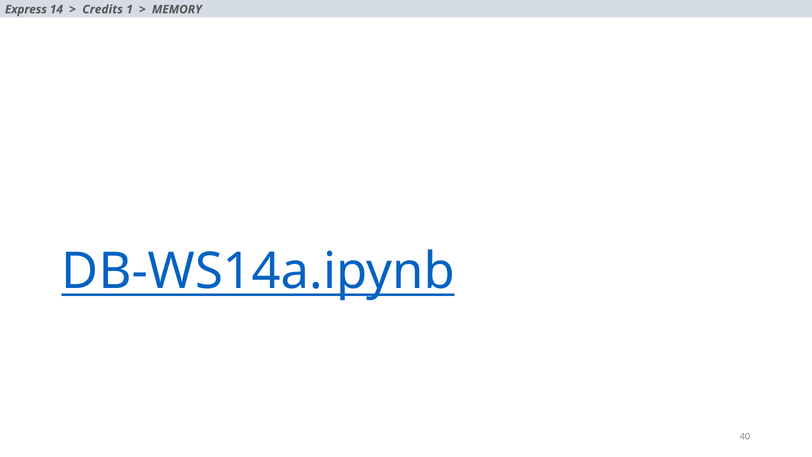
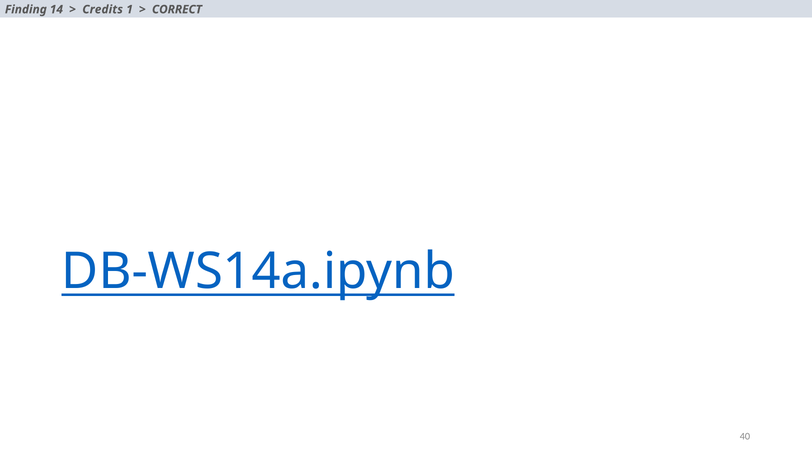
Express: Express -> Finding
MEMORY: MEMORY -> CORRECT
